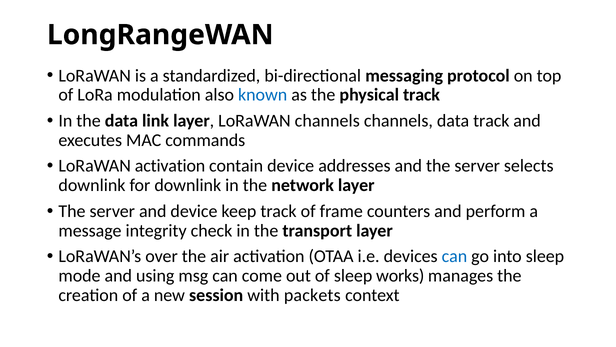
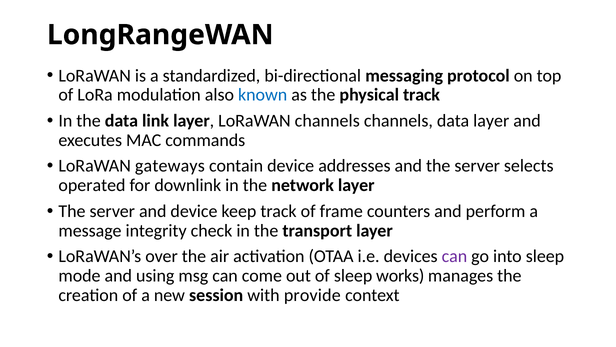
data track: track -> layer
LoRaWAN activation: activation -> gateways
downlink at (92, 185): downlink -> operated
can at (454, 256) colour: blue -> purple
packets: packets -> provide
